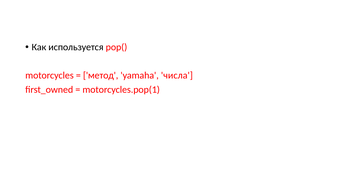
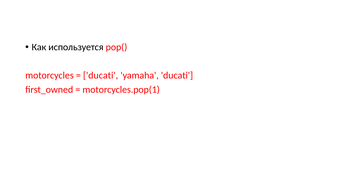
метод at (101, 76): метод -> ducati
yamaha числа: числа -> ducati
